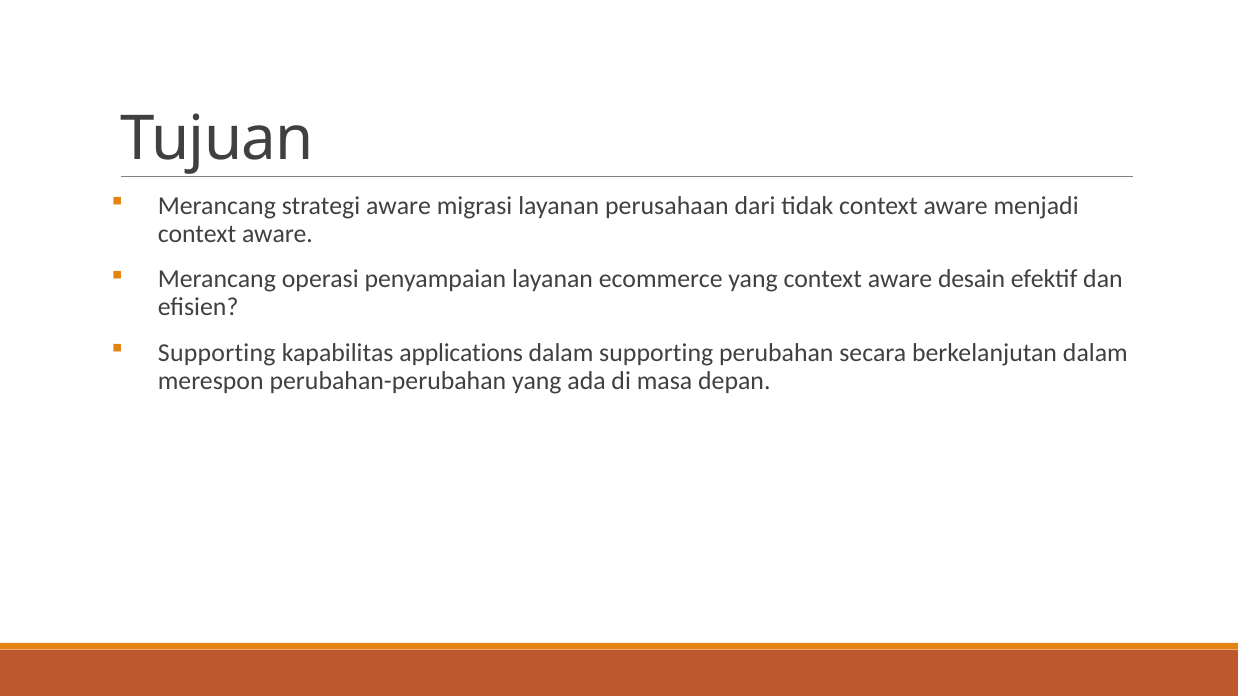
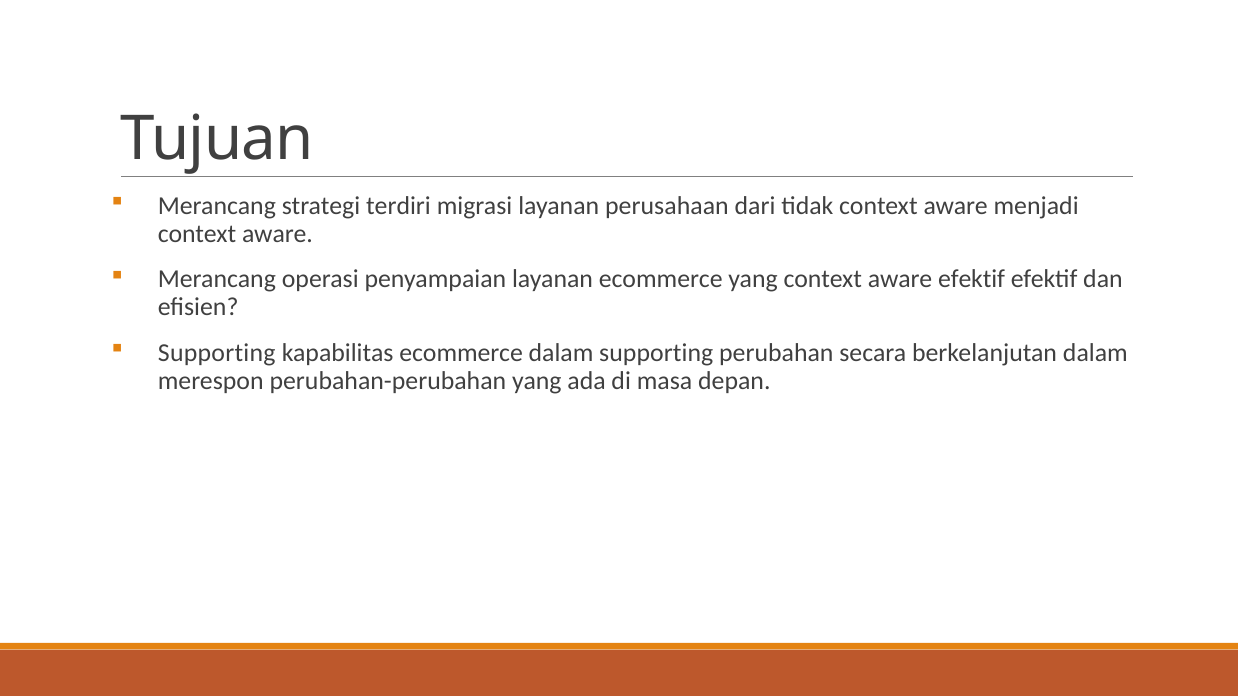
strategi aware: aware -> terdiri
aware desain: desain -> efektif
kapabilitas applications: applications -> ecommerce
